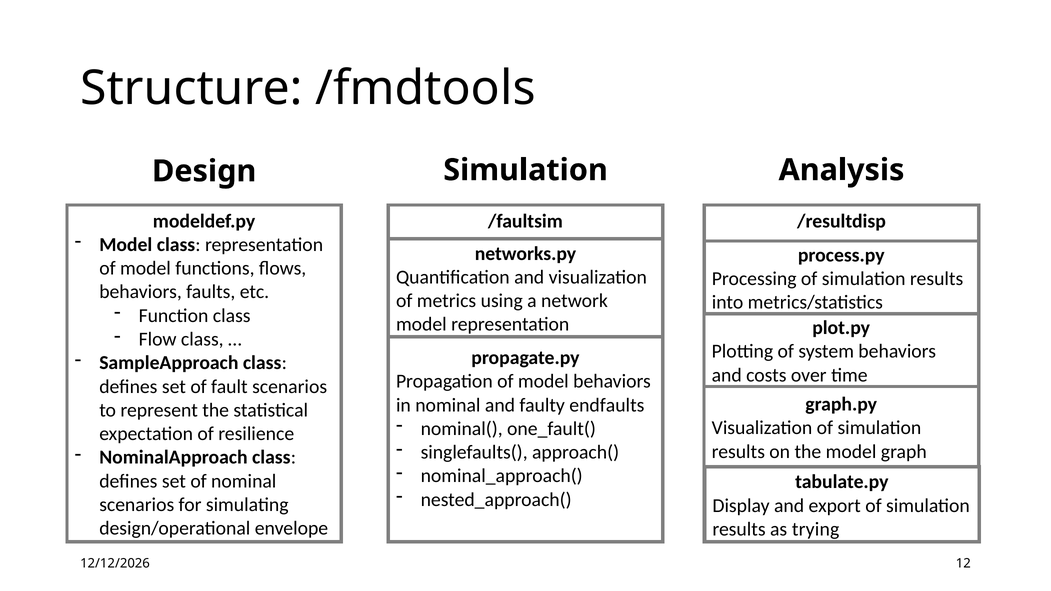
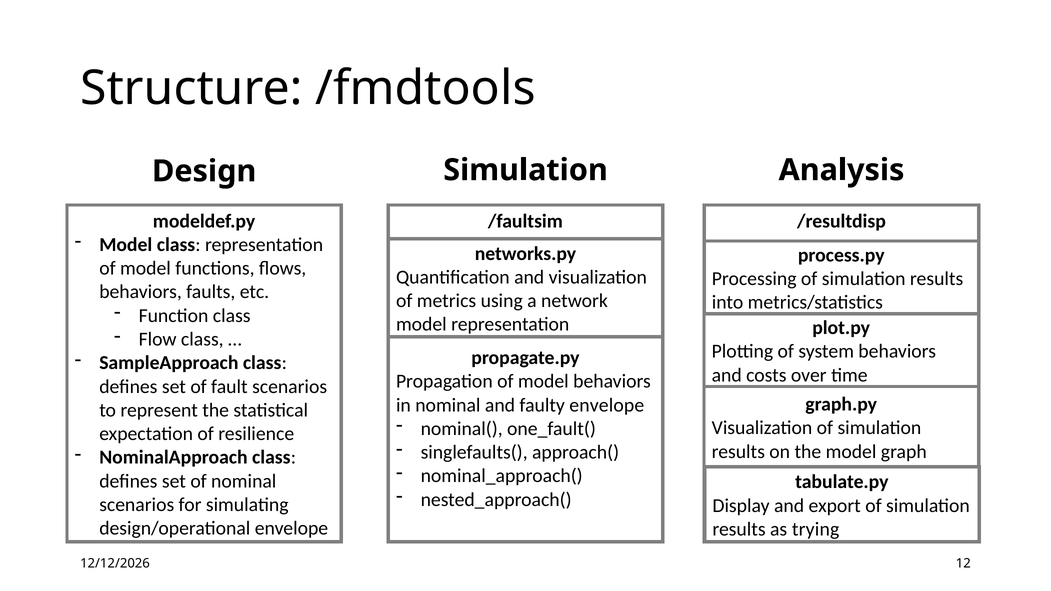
faulty endfaults: endfaults -> envelope
